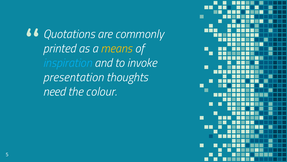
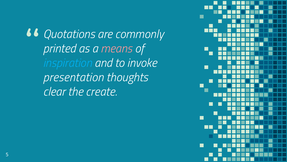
means colour: yellow -> pink
need: need -> clear
colour: colour -> create
